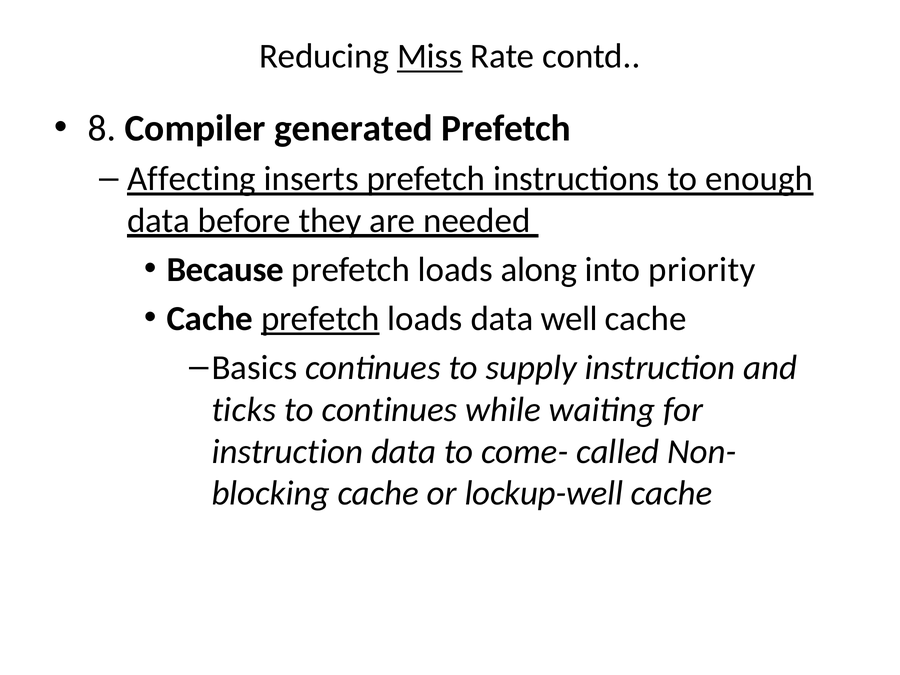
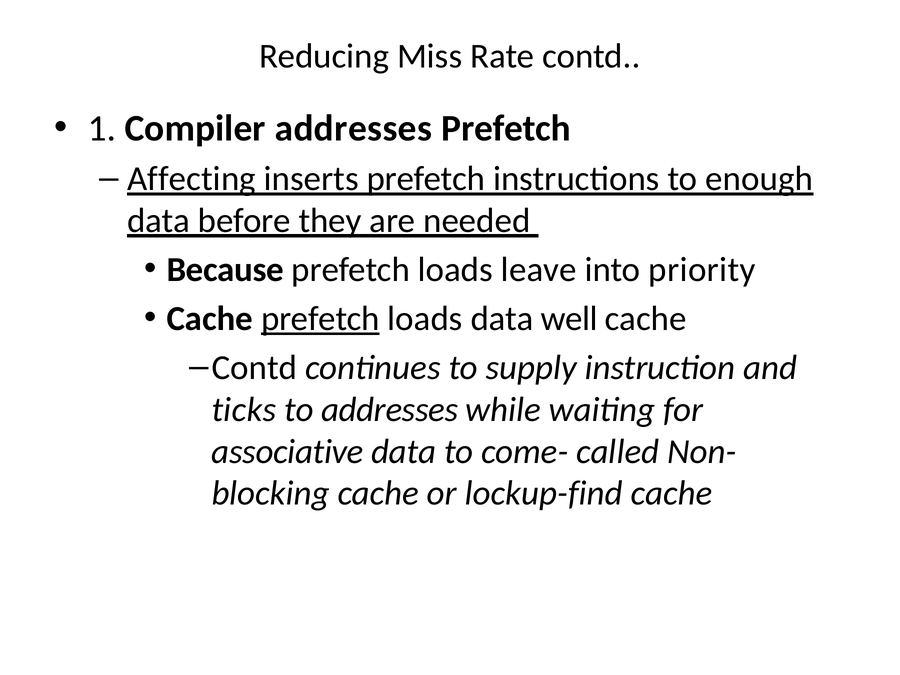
Miss underline: present -> none
8: 8 -> 1
Compiler generated: generated -> addresses
along: along -> leave
Basics at (254, 368): Basics -> Contd
to continues: continues -> addresses
instruction at (287, 451): instruction -> associative
lockup-well: lockup-well -> lockup-find
